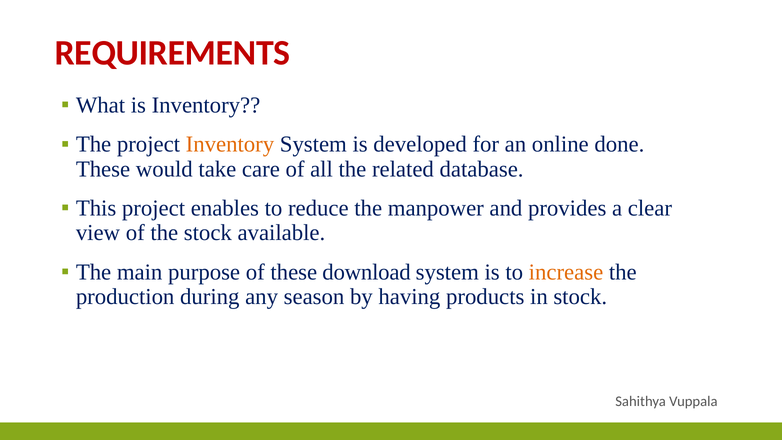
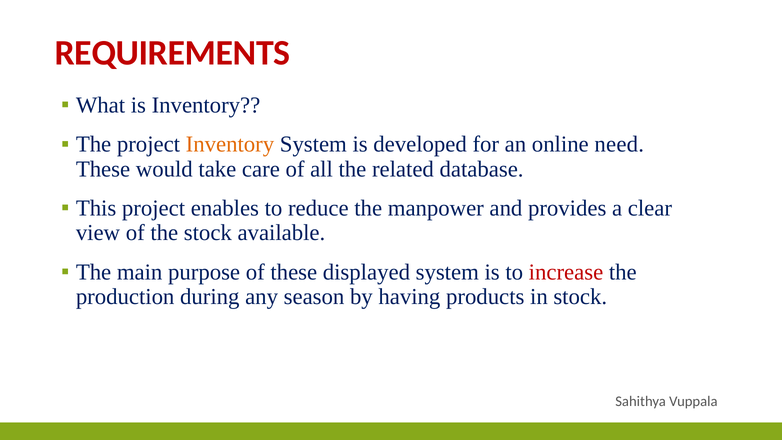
done: done -> need
download: download -> displayed
increase colour: orange -> red
